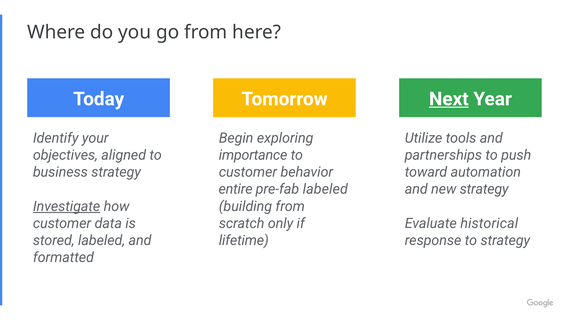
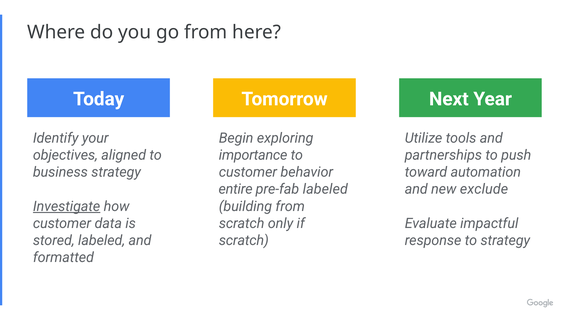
Next underline: present -> none
new strategy: strategy -> exclude
historical: historical -> impactful
lifetime at (244, 241): lifetime -> scratch
